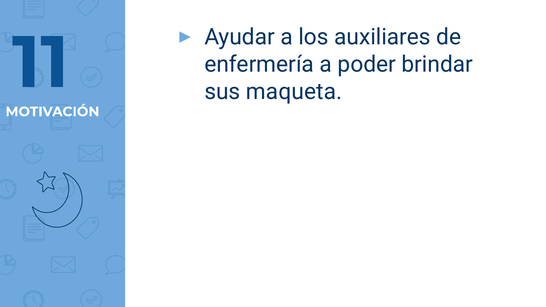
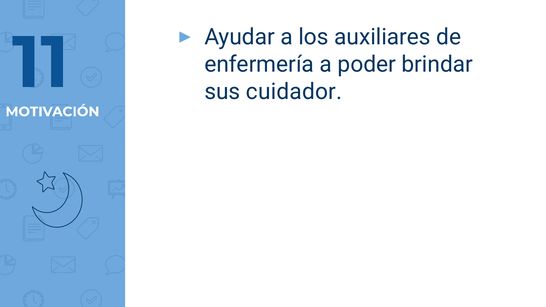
maqueta: maqueta -> cuidador
